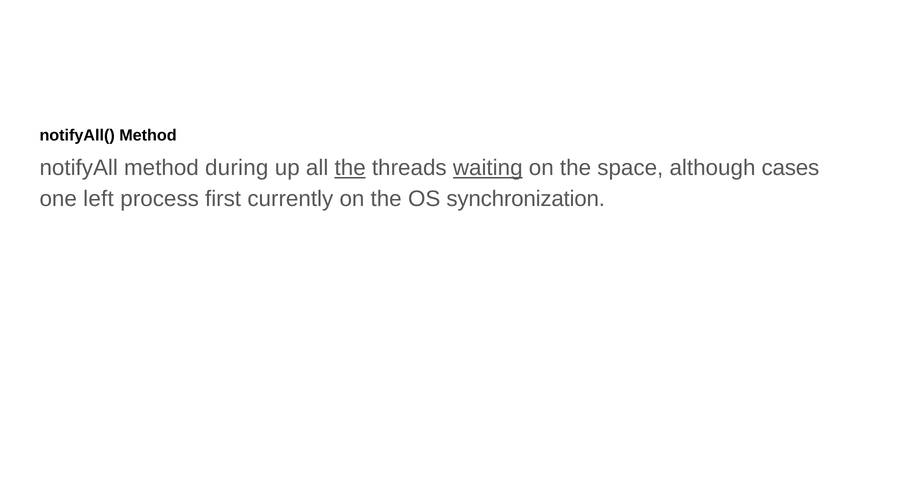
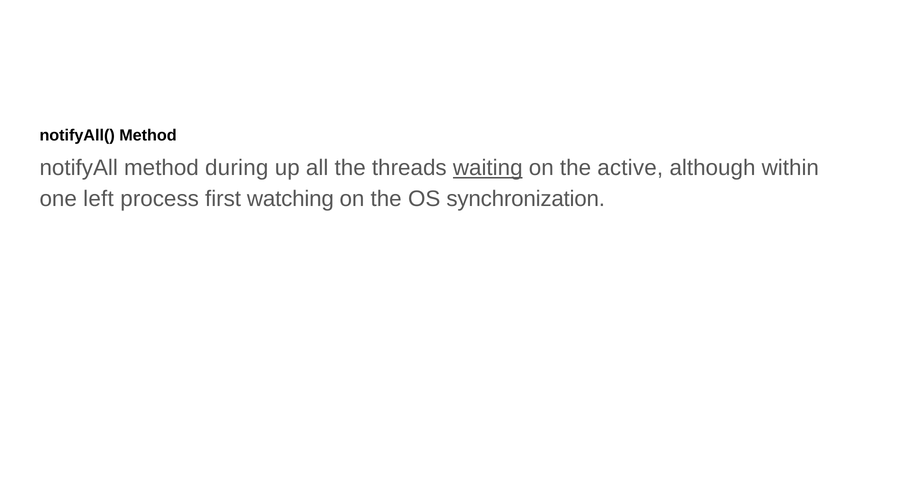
the at (350, 168) underline: present -> none
space: space -> active
cases: cases -> within
currently: currently -> watching
